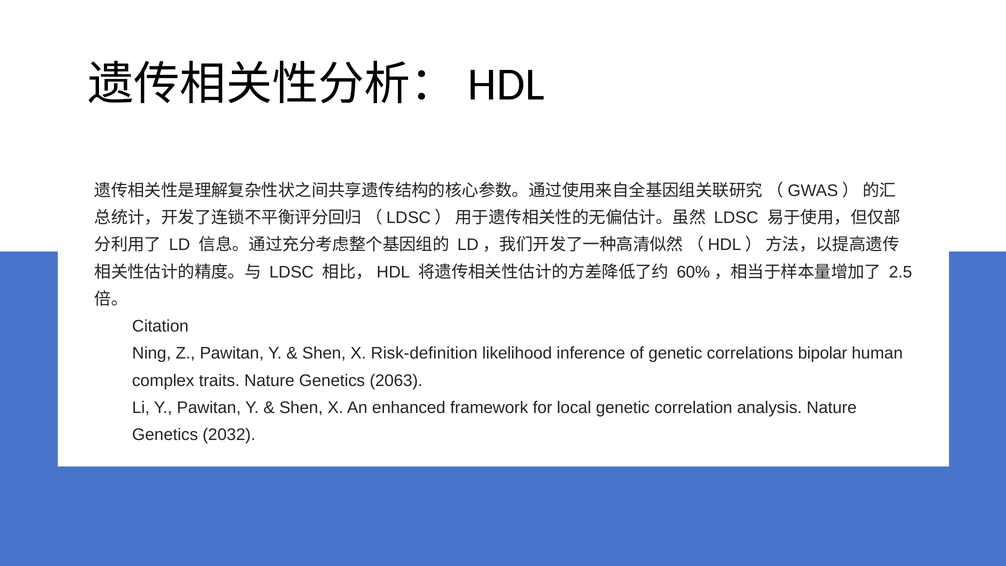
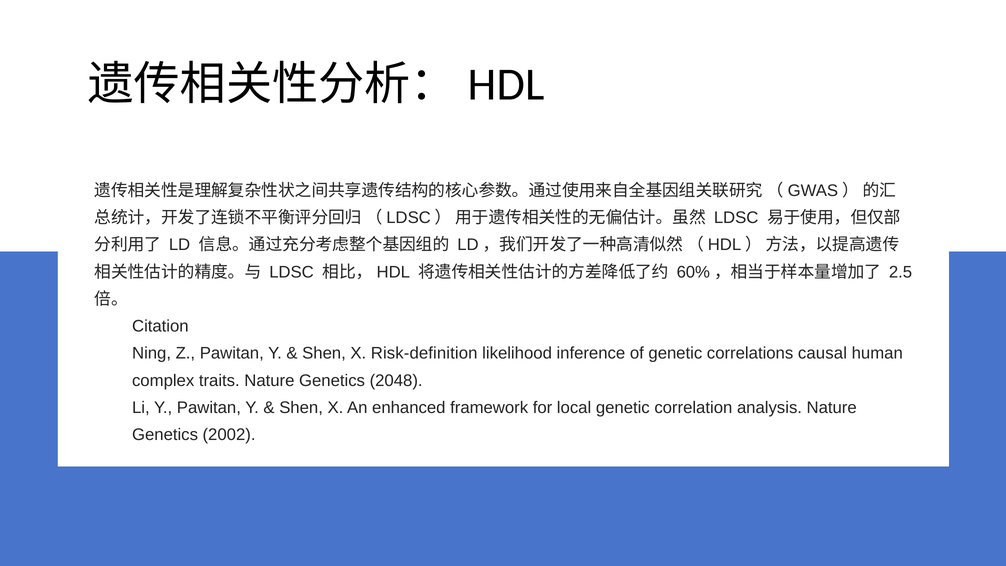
bipolar: bipolar -> causal
2063: 2063 -> 2048
2032: 2032 -> 2002
